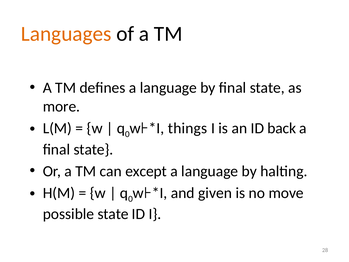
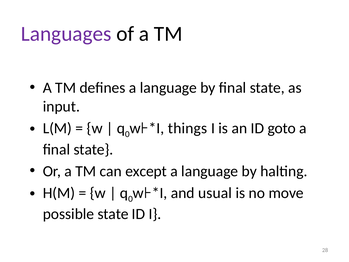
Languages colour: orange -> purple
more: more -> input
back: back -> goto
given: given -> usual
